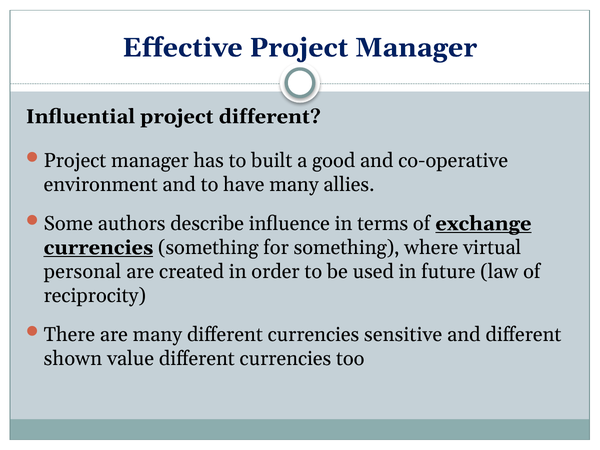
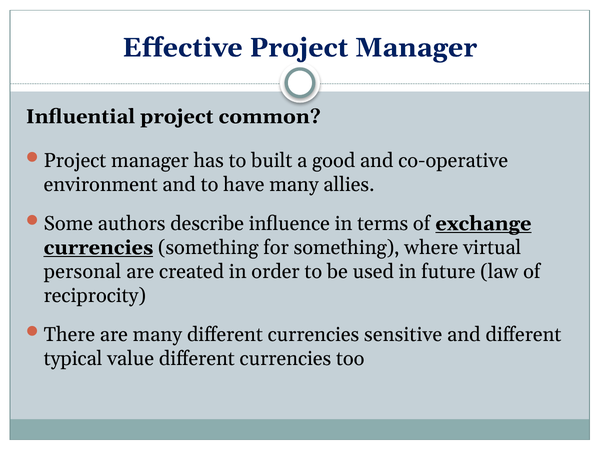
project different: different -> common
shown: shown -> typical
